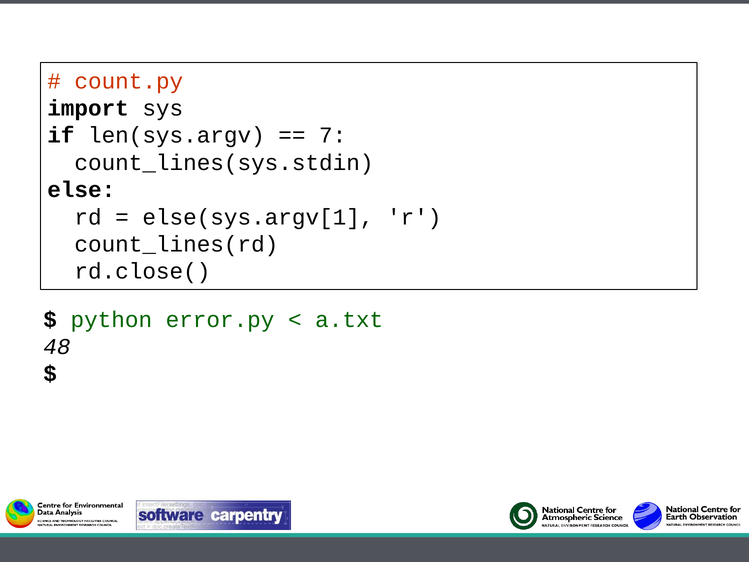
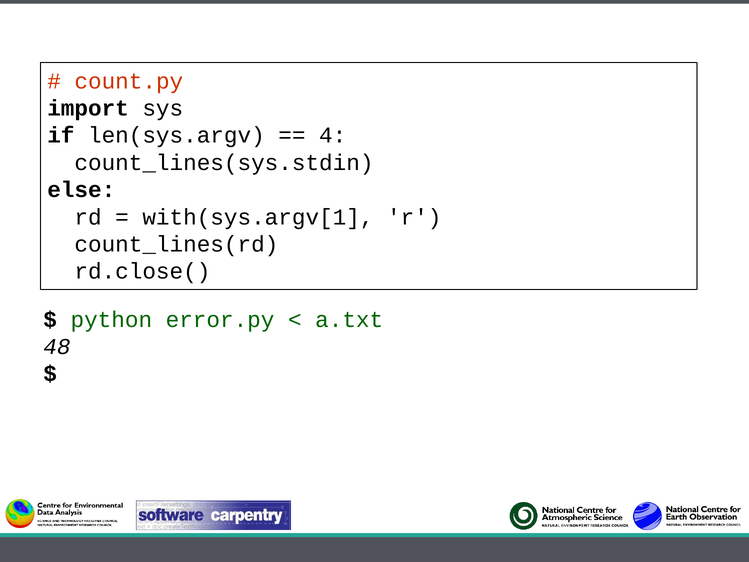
7: 7 -> 4
else(sys.argv[1: else(sys.argv[1 -> with(sys.argv[1
